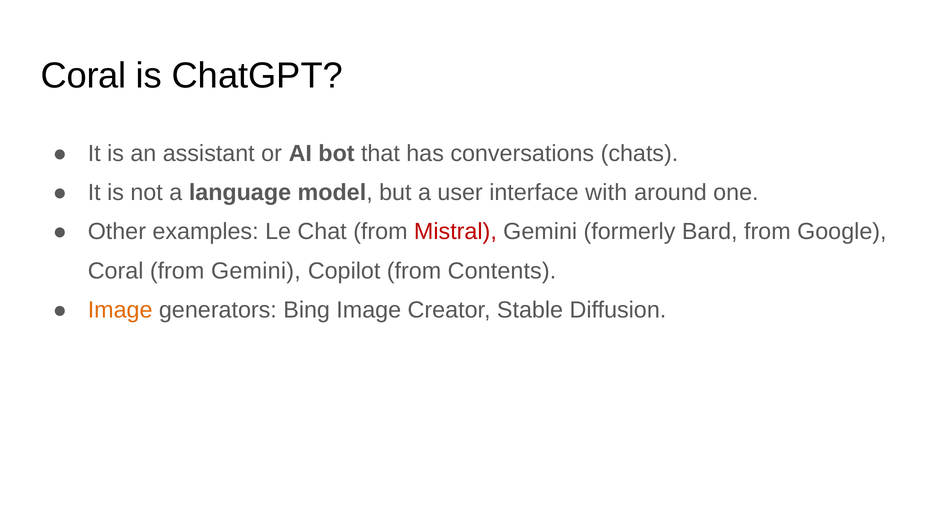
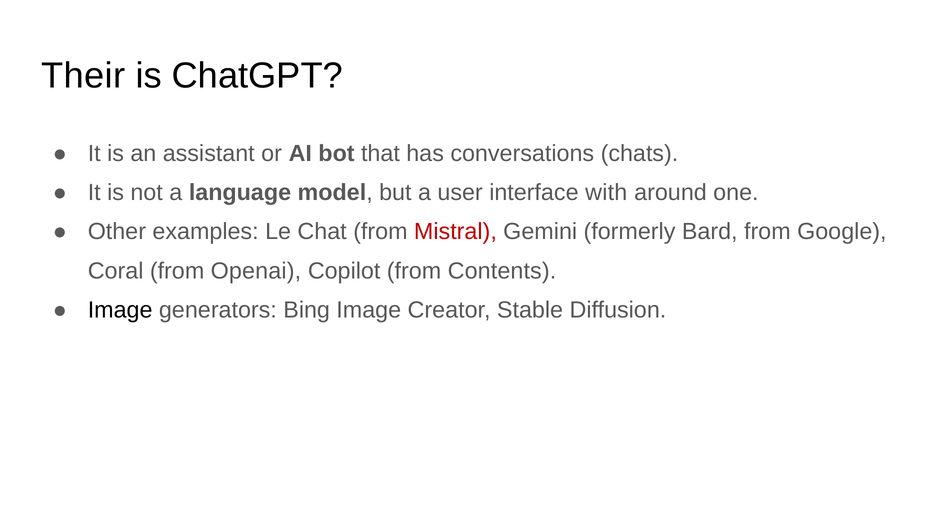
Coral at (84, 76): Coral -> Their
from Gemini: Gemini -> Openai
Image at (120, 310) colour: orange -> black
